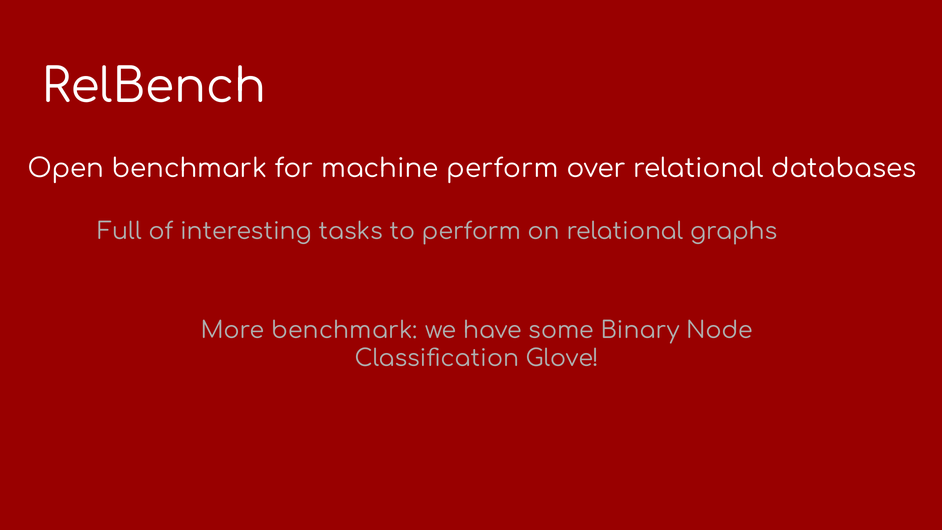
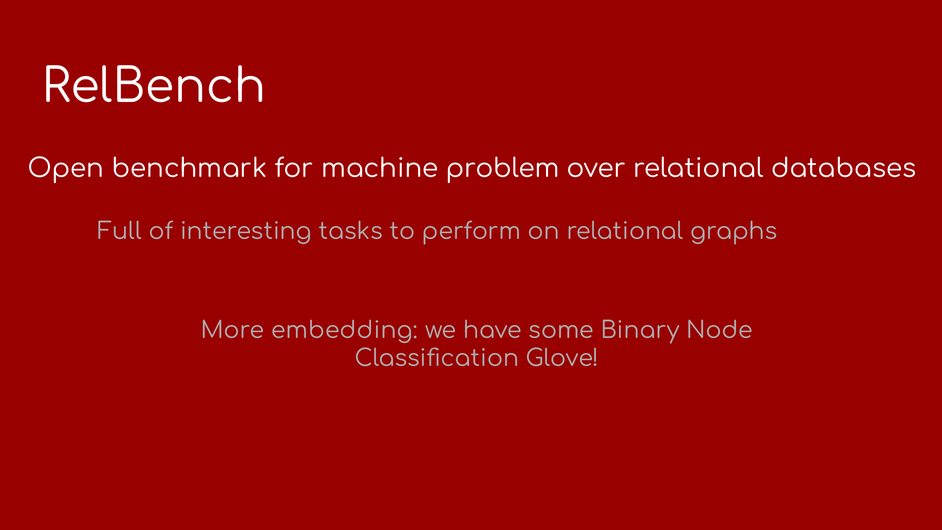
machine perform: perform -> problem
More benchmark: benchmark -> embedding
